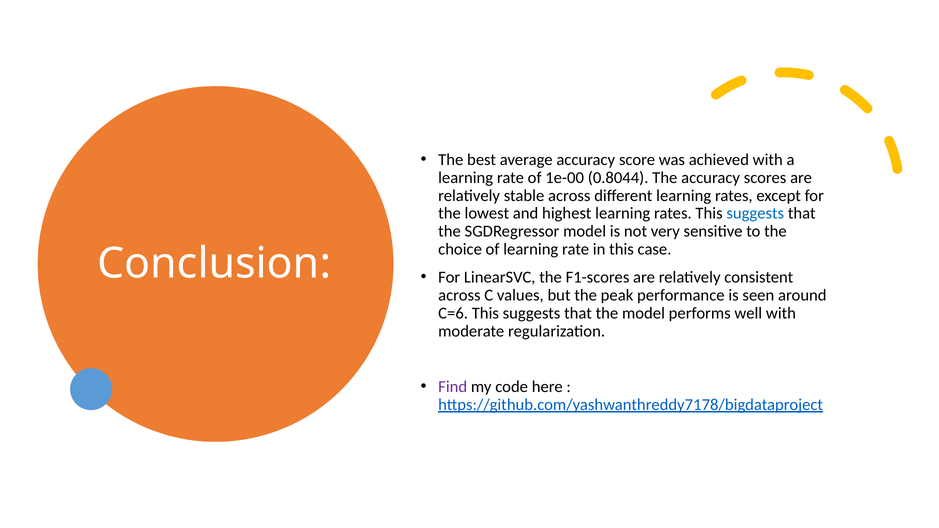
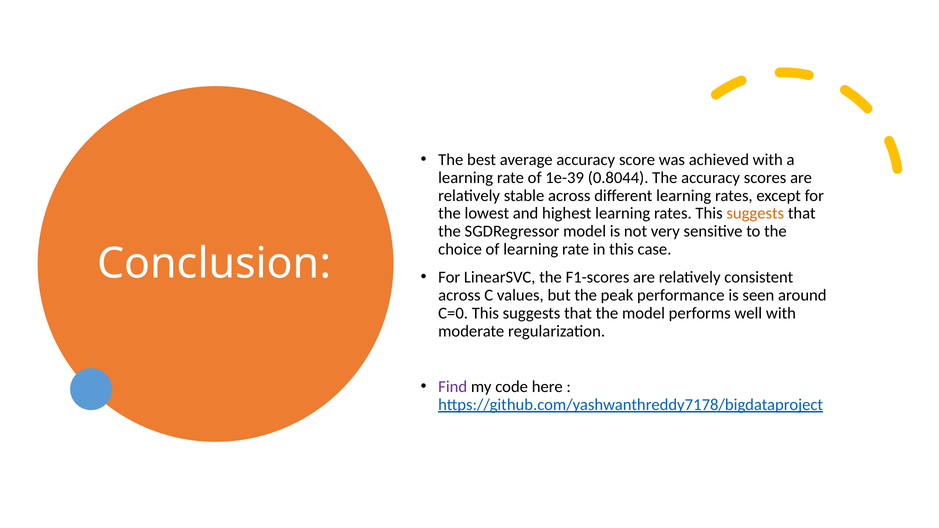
1e-00: 1e-00 -> 1e-39
suggests at (755, 214) colour: blue -> orange
C=6: C=6 -> C=0
